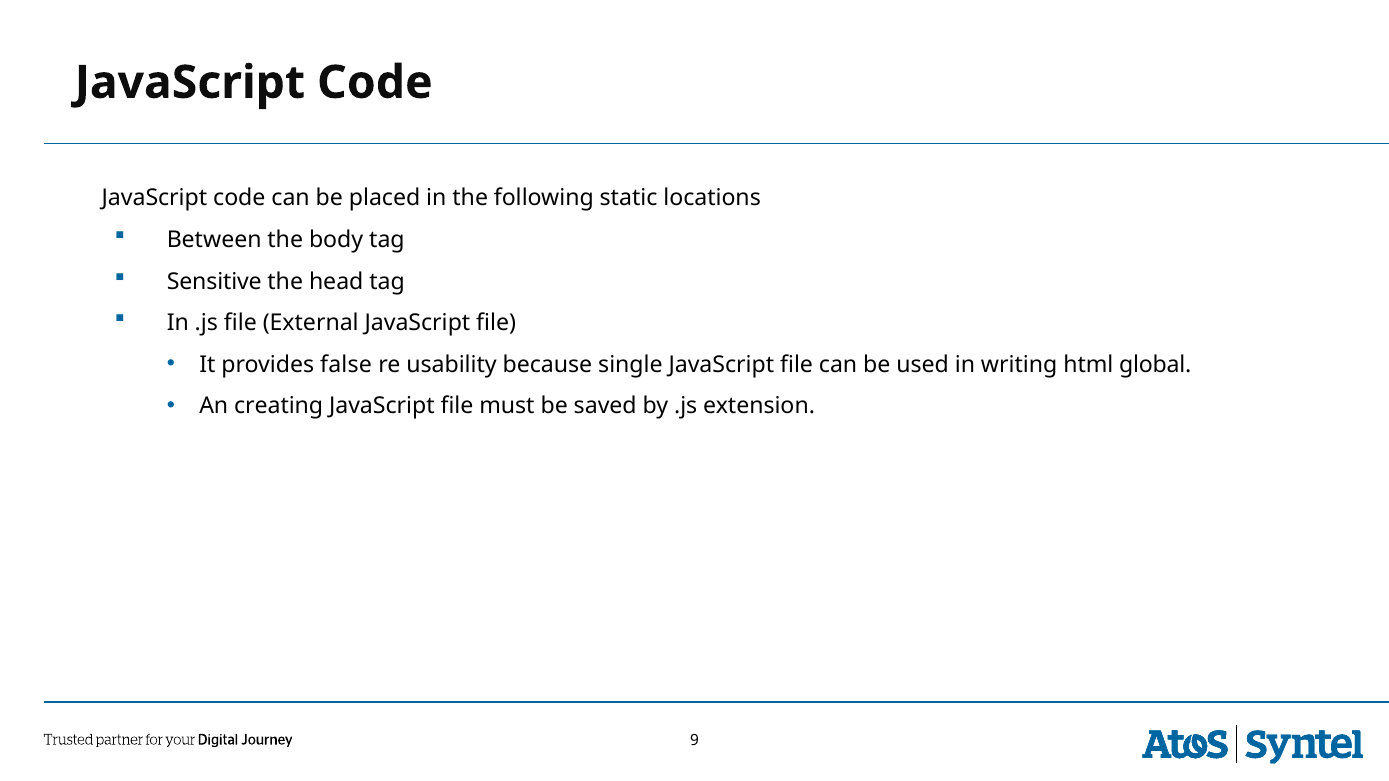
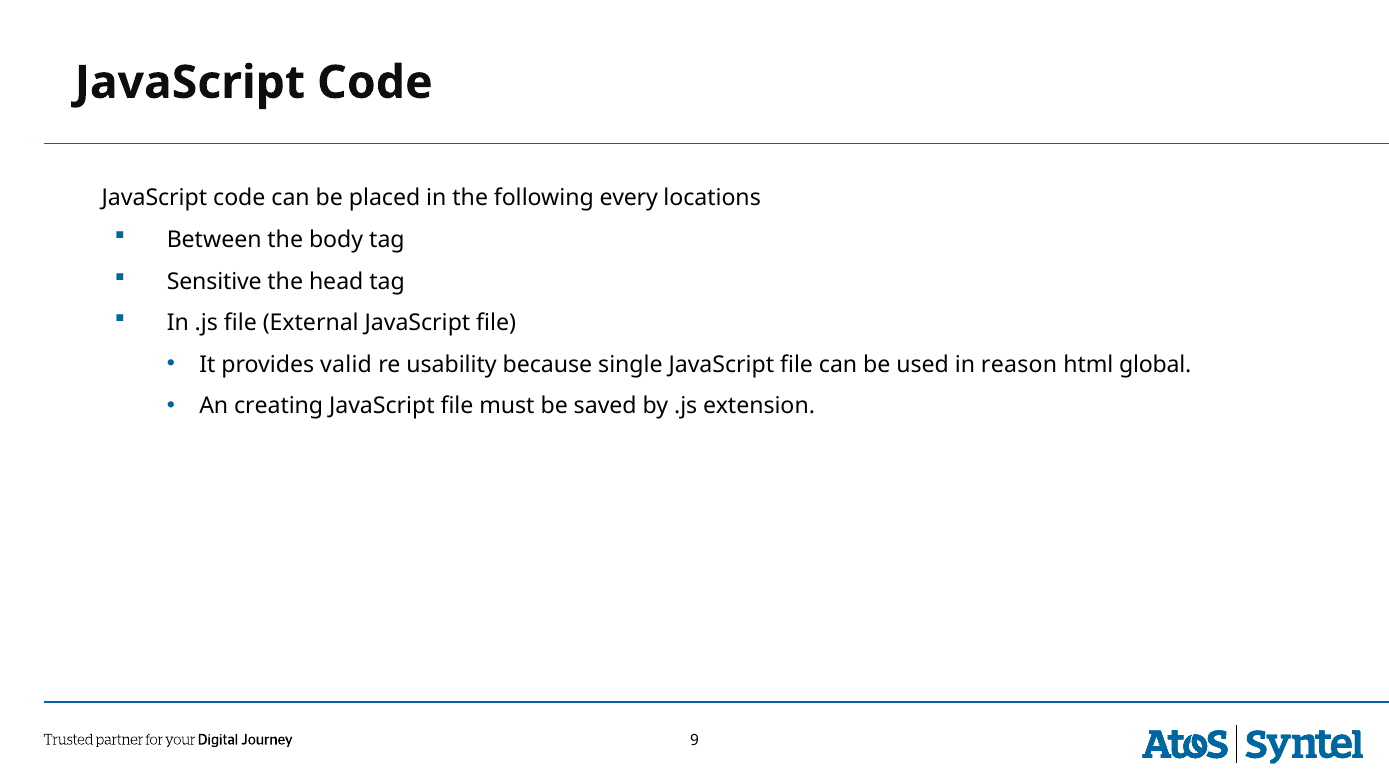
static: static -> every
false: false -> valid
writing: writing -> reason
